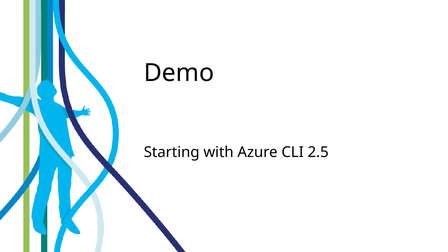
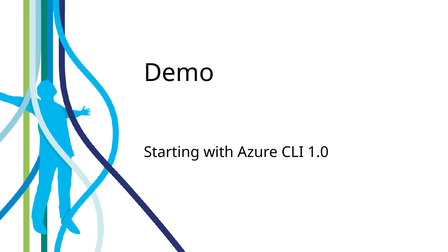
2.5: 2.5 -> 1.0
